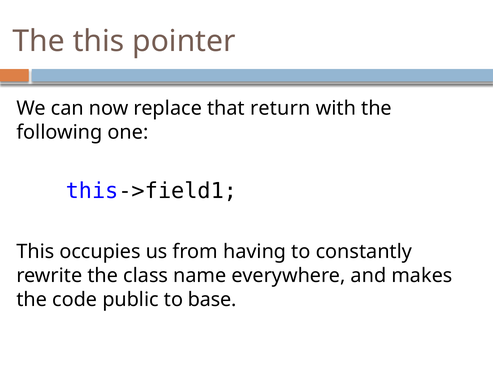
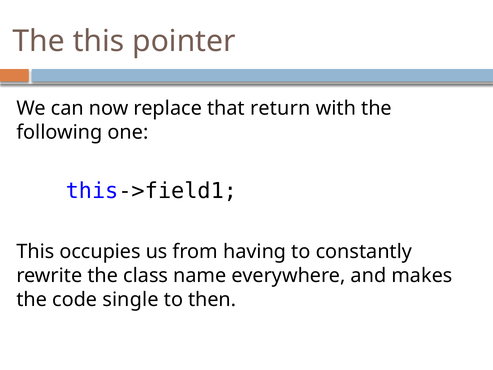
public: public -> single
base: base -> then
